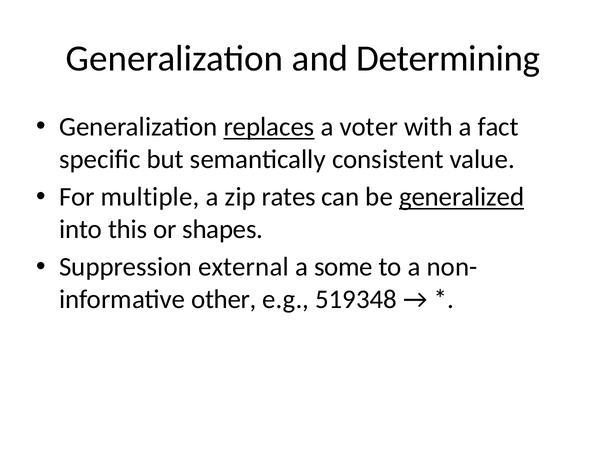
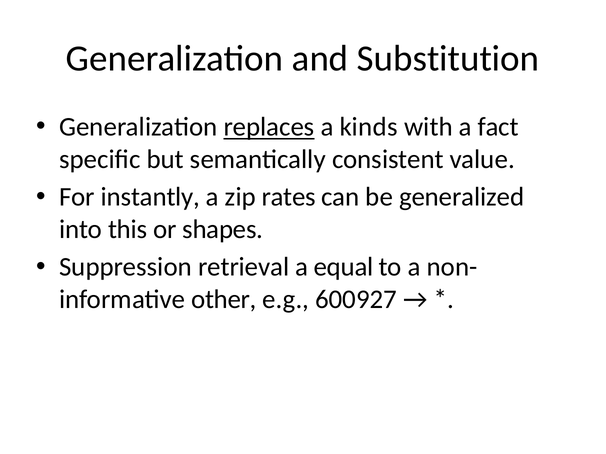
Determining: Determining -> Substitution
voter: voter -> kinds
multiple: multiple -> instantly
generalized underline: present -> none
external: external -> retrieval
some: some -> equal
519348: 519348 -> 600927
